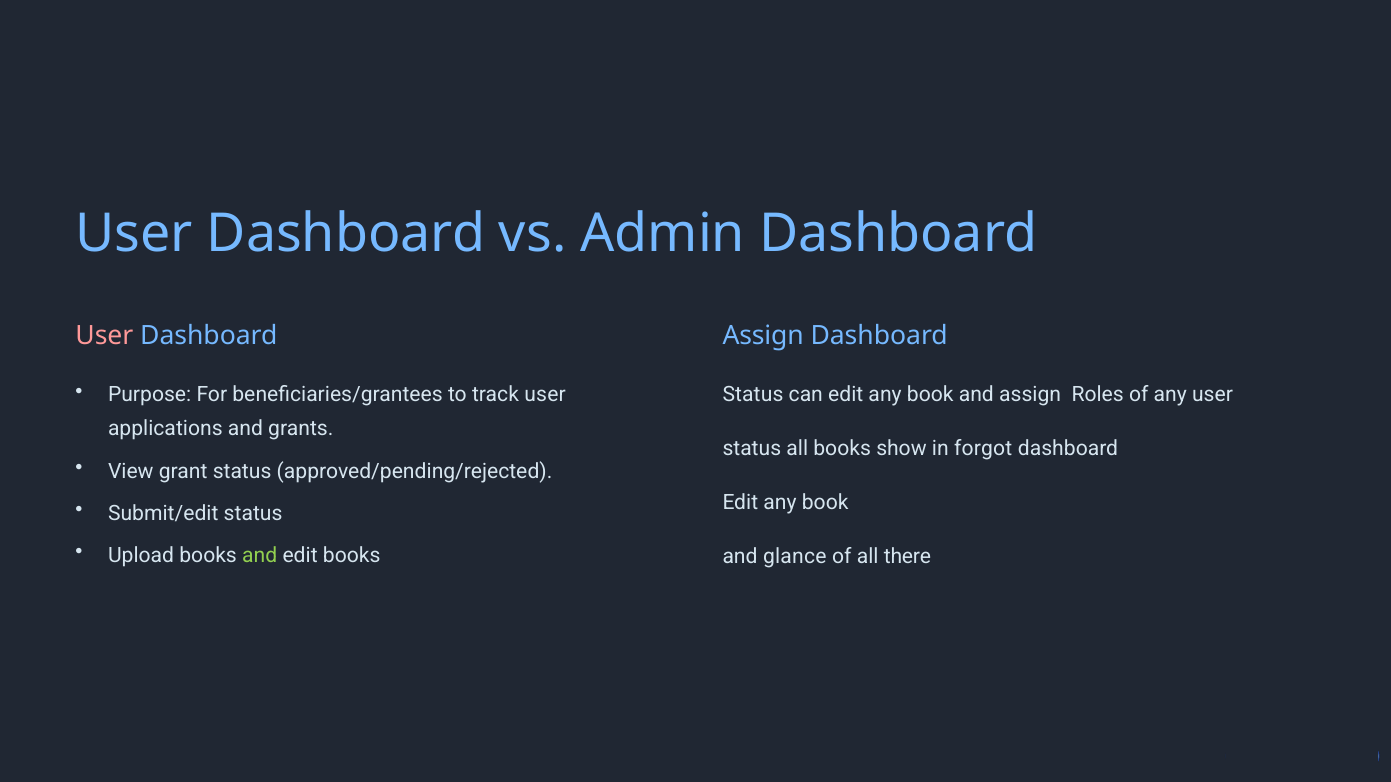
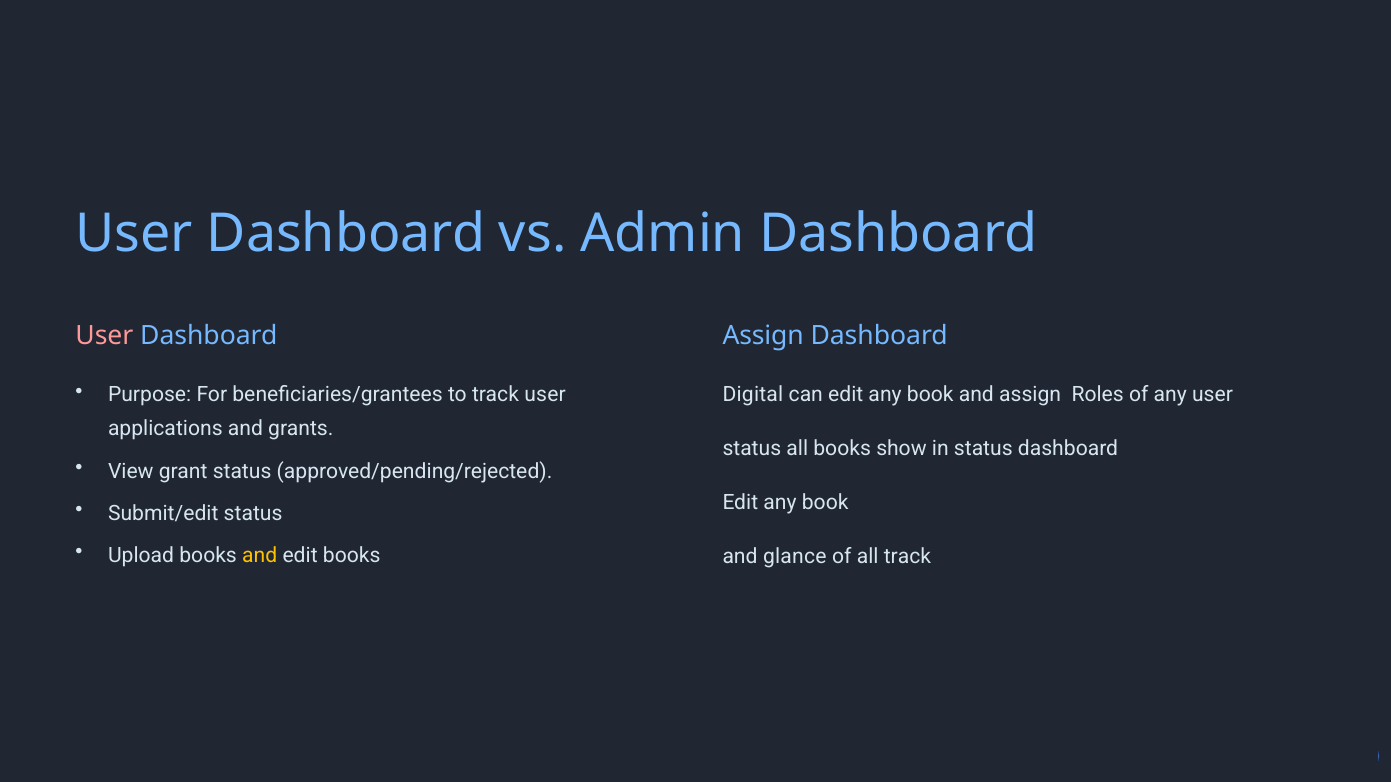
Status at (753, 395): Status -> Digital
in forgot: forgot -> status
and at (260, 555) colour: light green -> yellow
all there: there -> track
